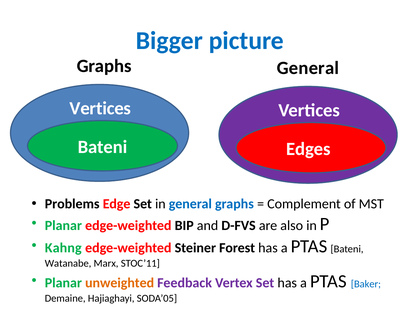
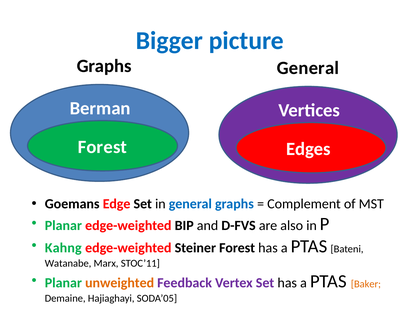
Vertices at (100, 108): Vertices -> Berman
Bateni at (103, 147): Bateni -> Forest
Problems: Problems -> Goemans
Baker colour: blue -> orange
